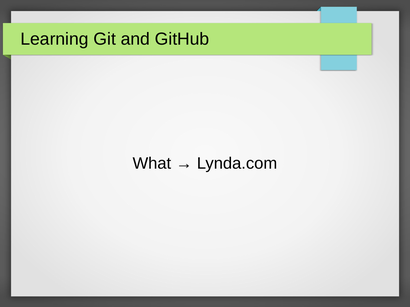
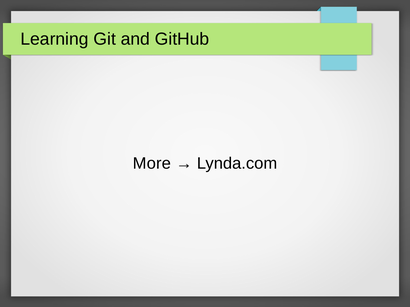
What: What -> More
